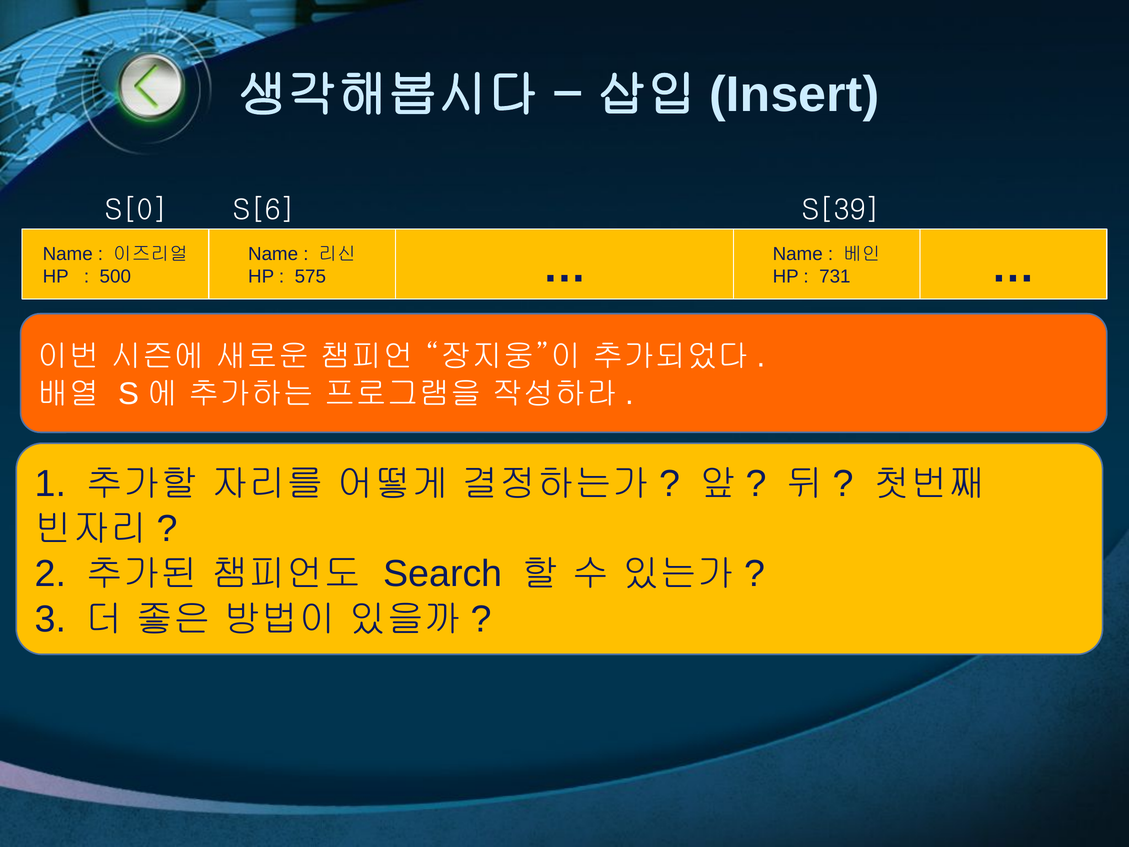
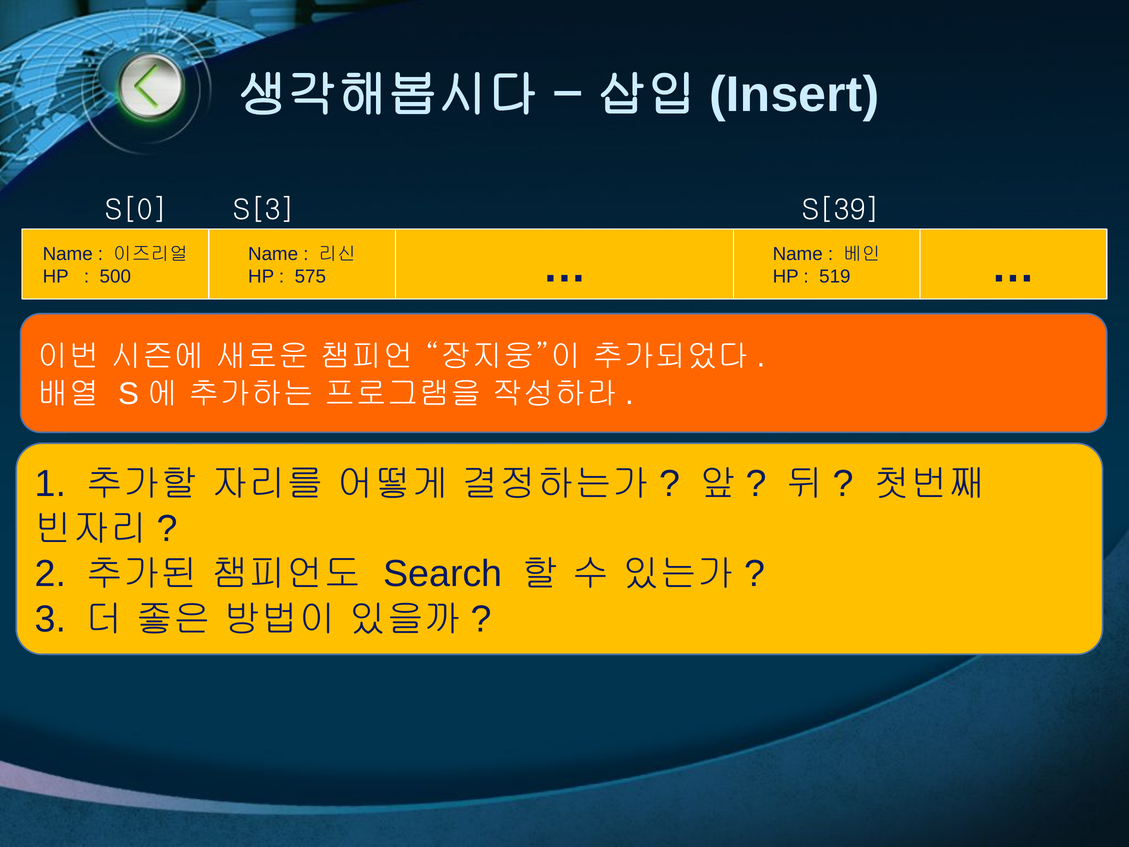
S[6: S[6 -> S[3
731: 731 -> 519
